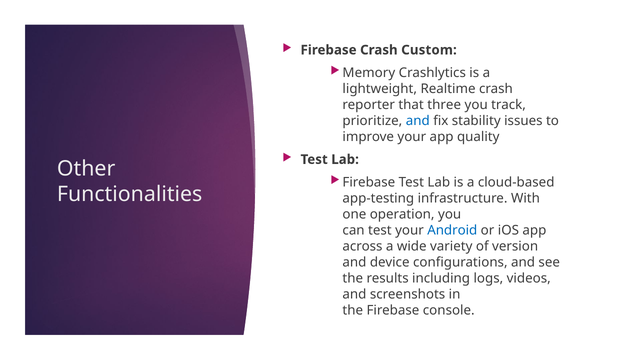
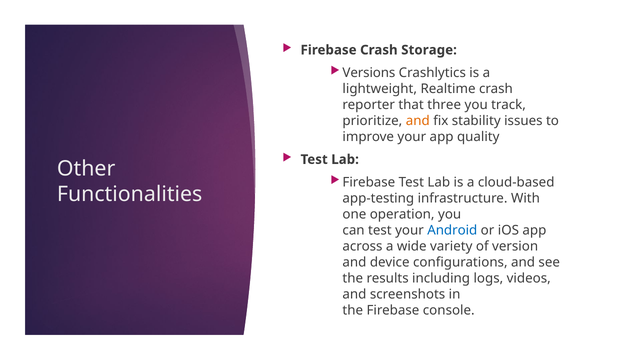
Custom: Custom -> Storage
Memory: Memory -> Versions
and at (418, 121) colour: blue -> orange
